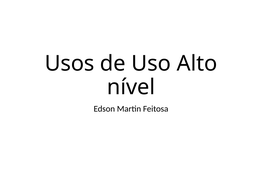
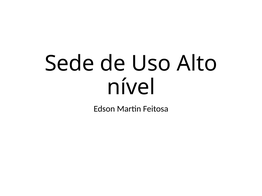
Usos: Usos -> Sede
